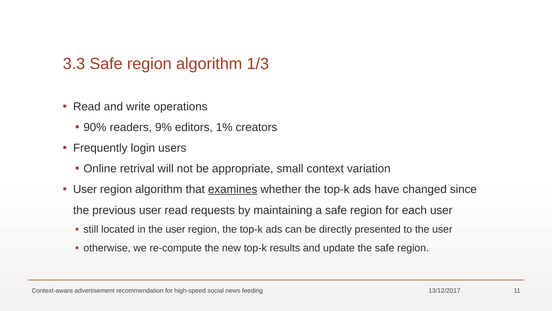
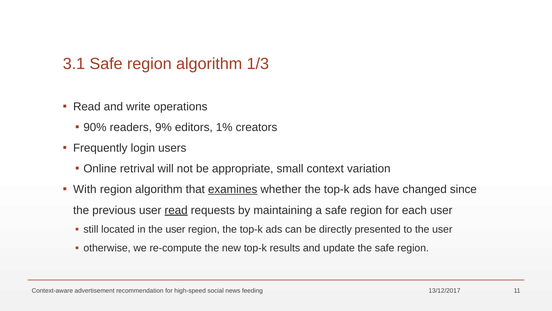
3.3: 3.3 -> 3.1
User at (85, 189): User -> With
read at (176, 210) underline: none -> present
